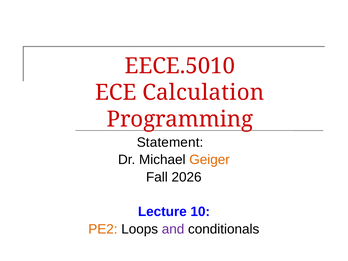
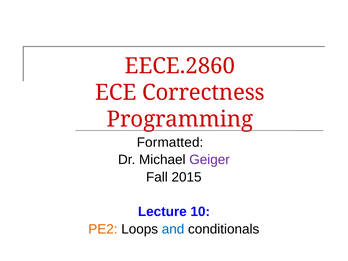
EECE.5010: EECE.5010 -> EECE.2860
Calculation: Calculation -> Correctness
Statement: Statement -> Formatted
Geiger colour: orange -> purple
2026: 2026 -> 2015
and colour: purple -> blue
